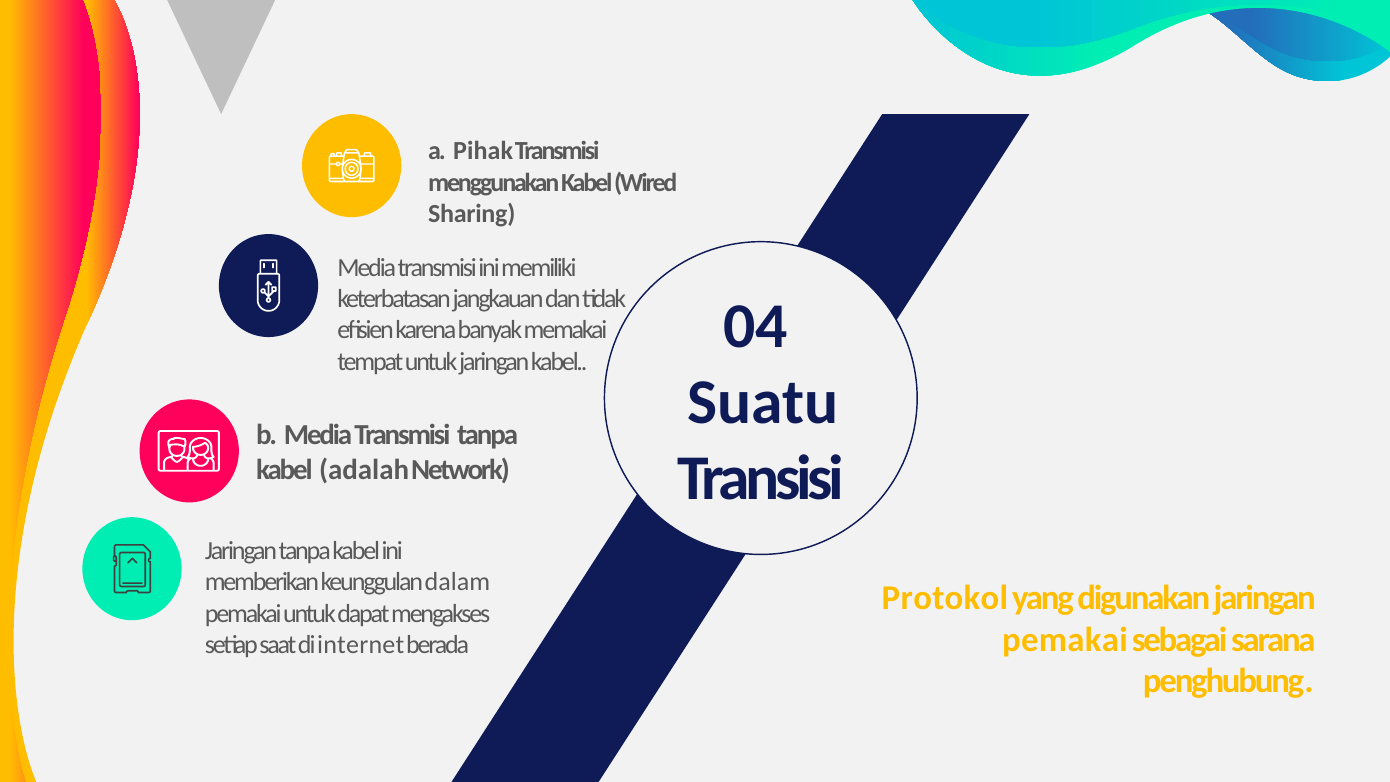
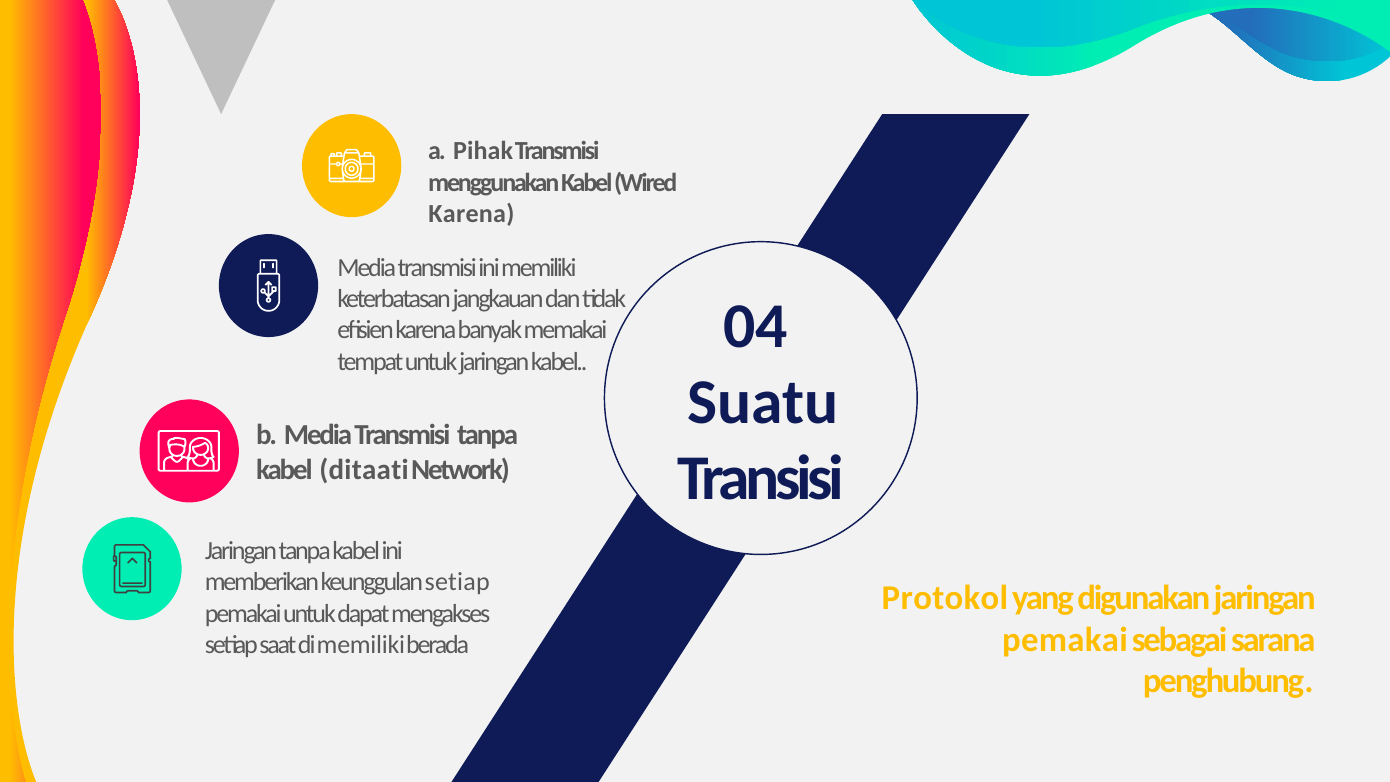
Sharing at (472, 214): Sharing -> Karena
adalah: adalah -> ditaati
keunggulan dalam: dalam -> setiap
di internet: internet -> memiliki
